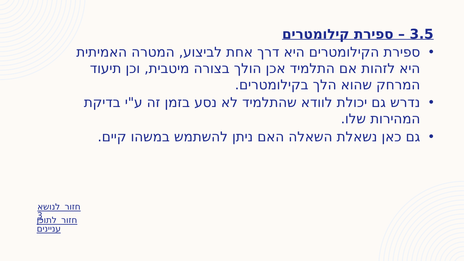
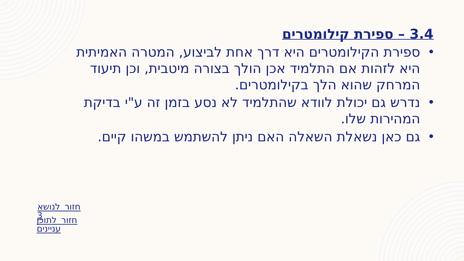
3.5: 3.5 -> 3.4
